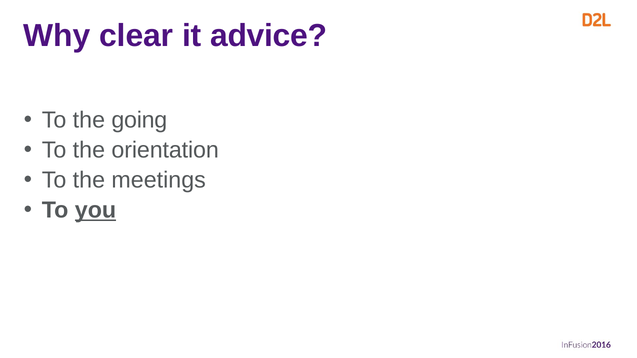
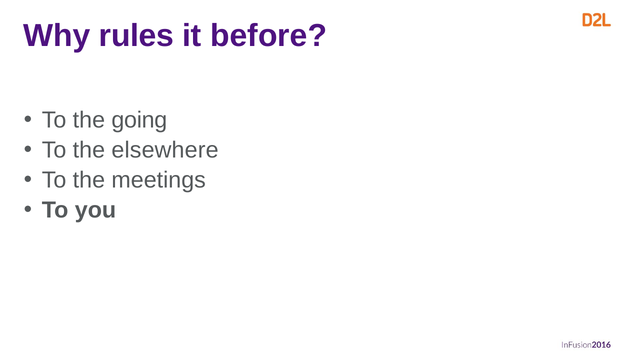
clear: clear -> rules
advice: advice -> before
orientation: orientation -> elsewhere
you underline: present -> none
